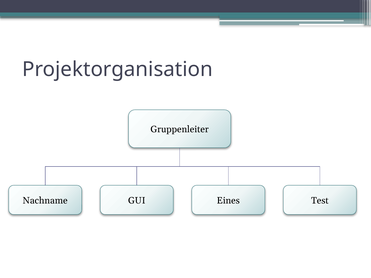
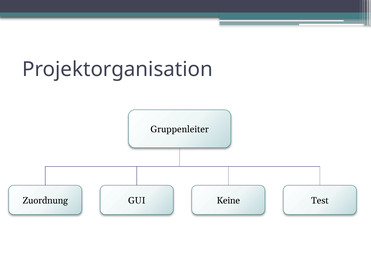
Nachname: Nachname -> Zuordnung
Eines: Eines -> Keine
